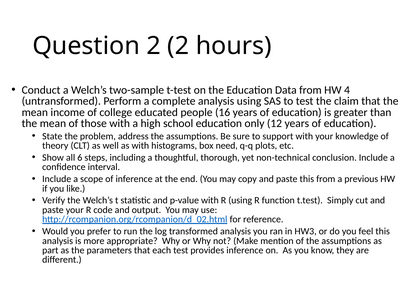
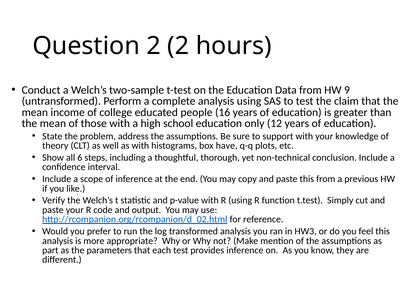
4: 4 -> 9
need: need -> have
